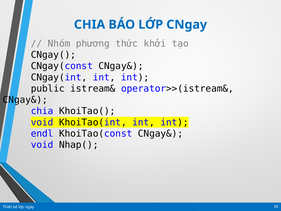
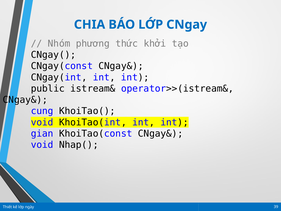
chia at (42, 111): chia -> cung
endl: endl -> gian
